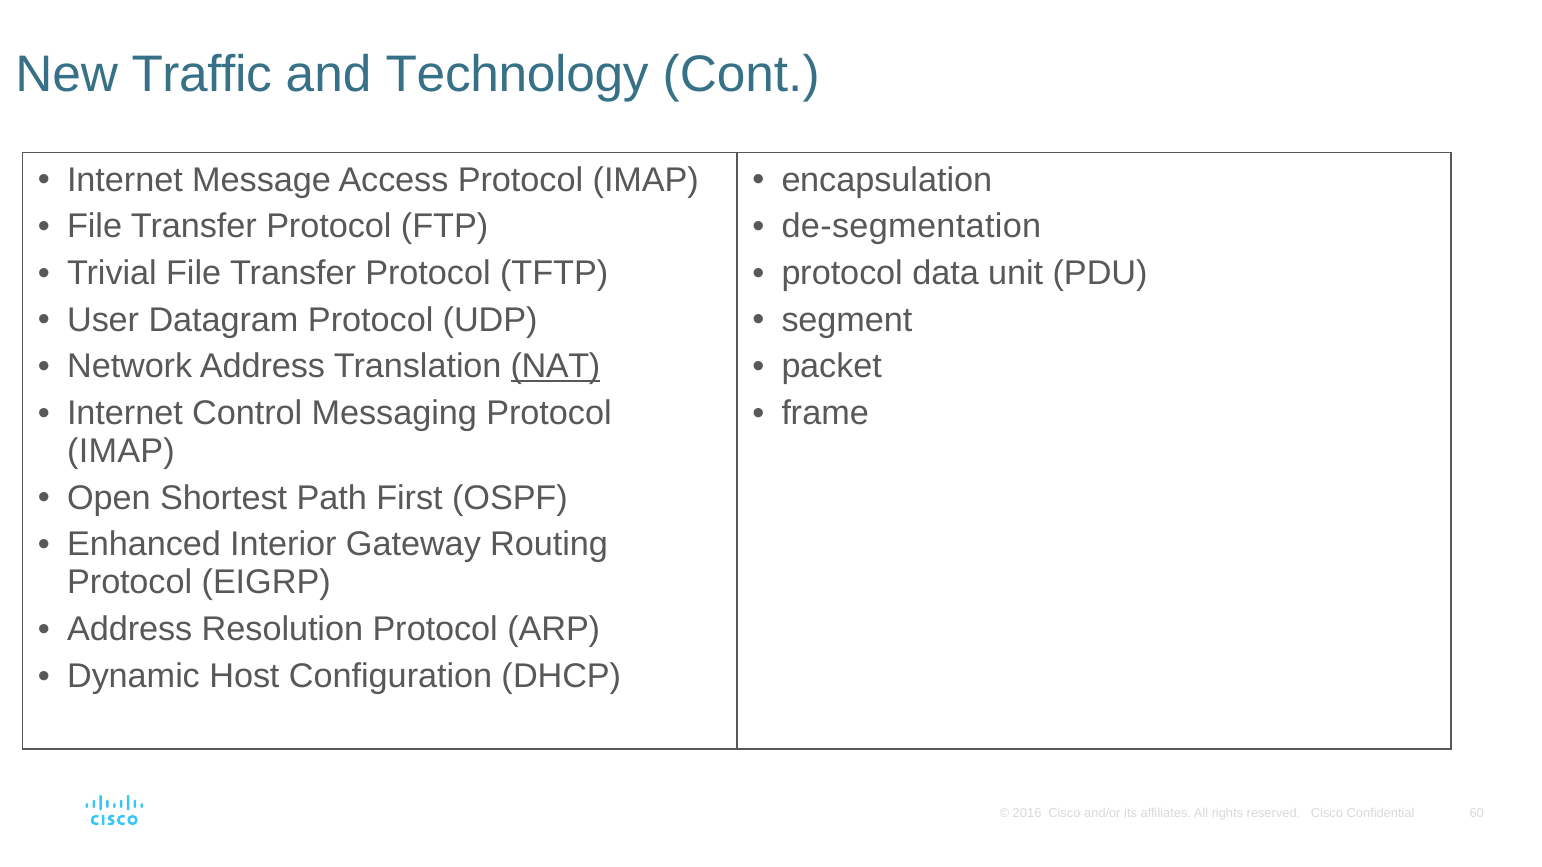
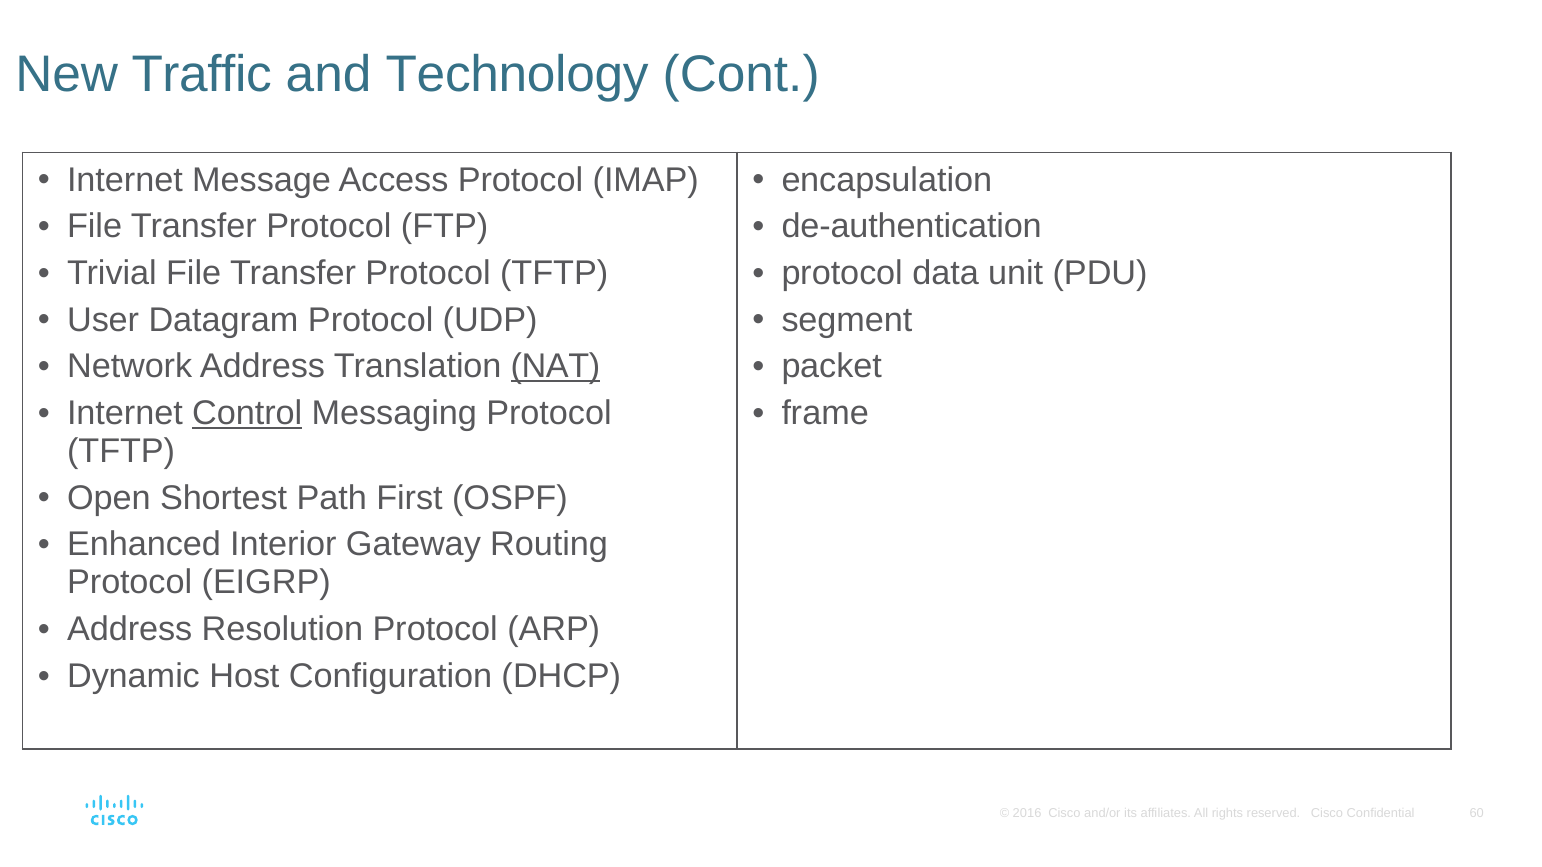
de-segmentation: de-segmentation -> de-authentication
Control underline: none -> present
IMAP at (121, 451): IMAP -> TFTP
